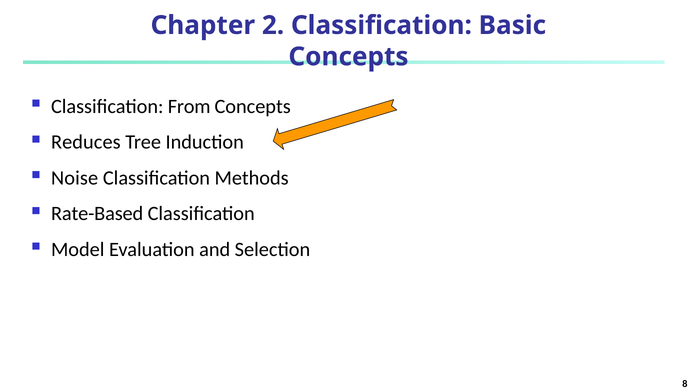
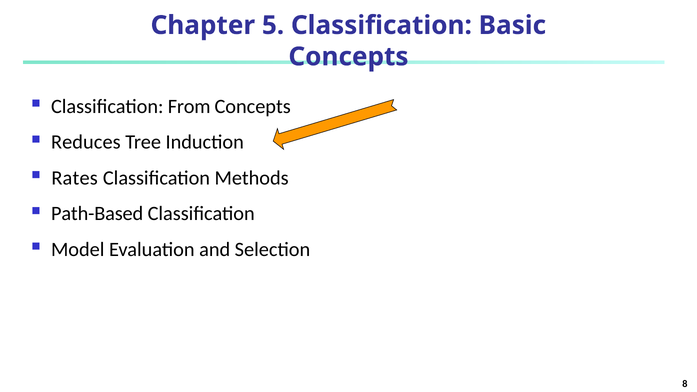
2: 2 -> 5
Noise: Noise -> Rates
Rate-Based: Rate-Based -> Path-Based
